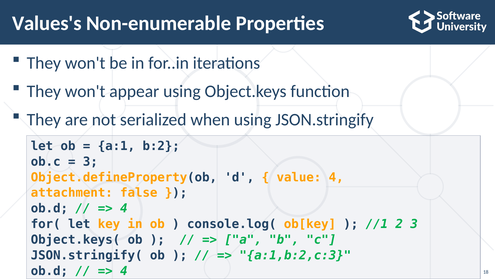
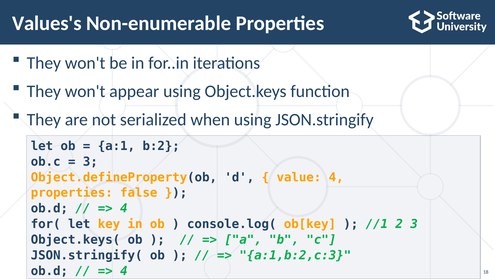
attachment at (72, 192): attachment -> properties
